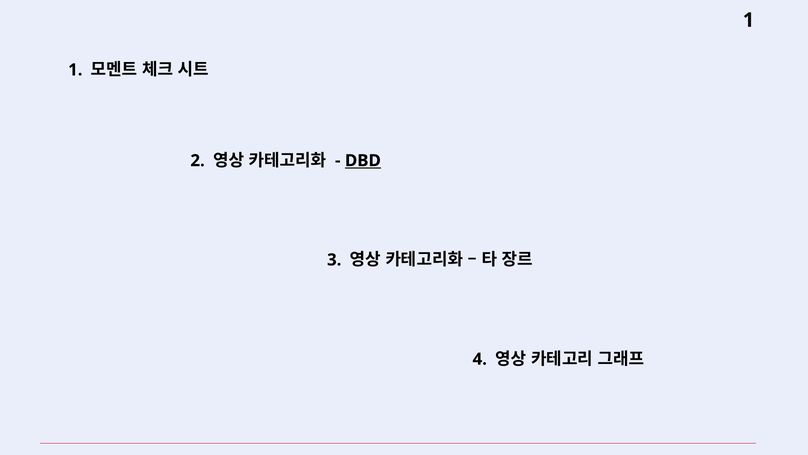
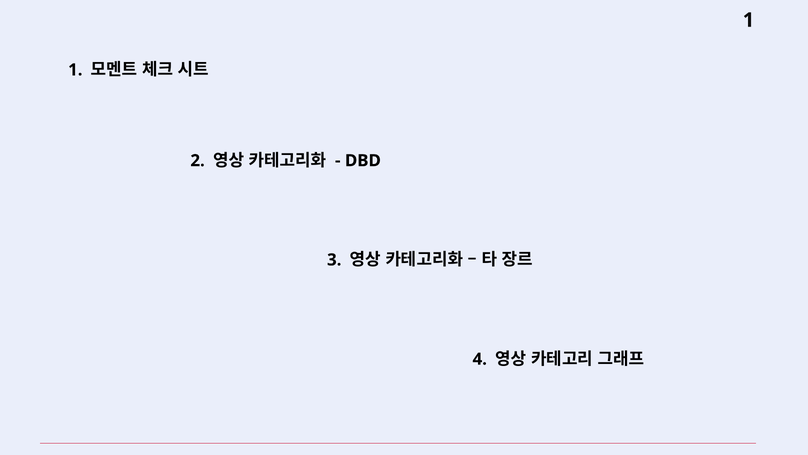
DBD underline: present -> none
